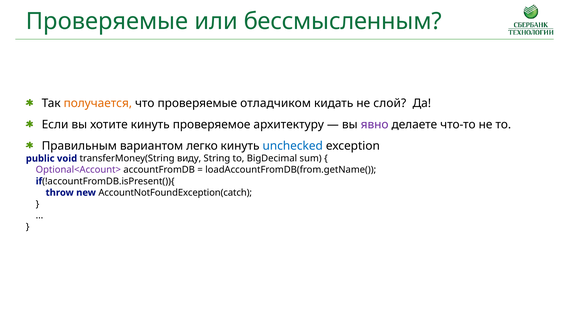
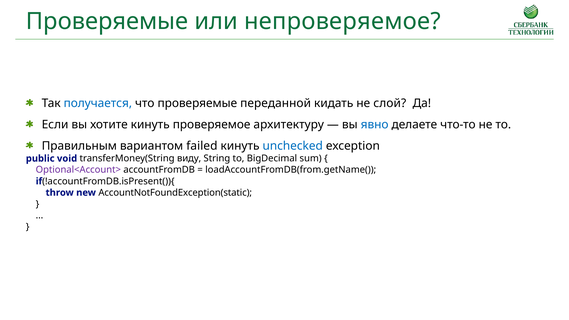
бессмысленным: бессмысленным -> непроверяемое
получается colour: orange -> blue
отладчиком: отладчиком -> переданной
явно colour: purple -> blue
легко: легко -> failed
AccountNotFoundException(catch: AccountNotFoundException(catch -> AccountNotFoundException(static
